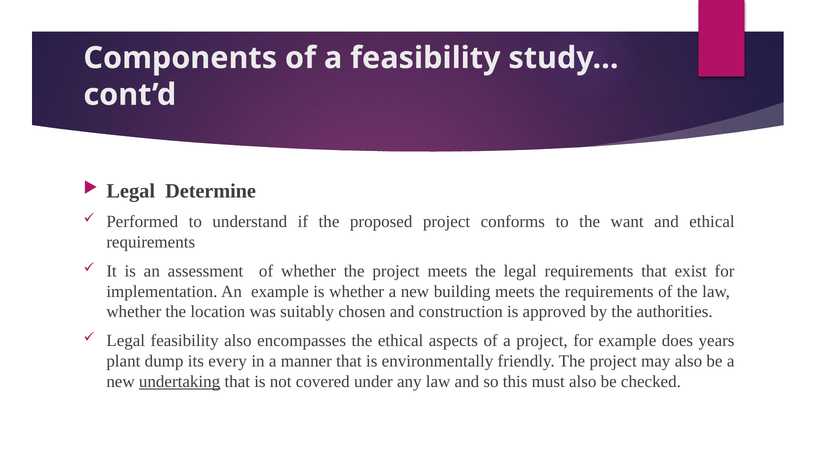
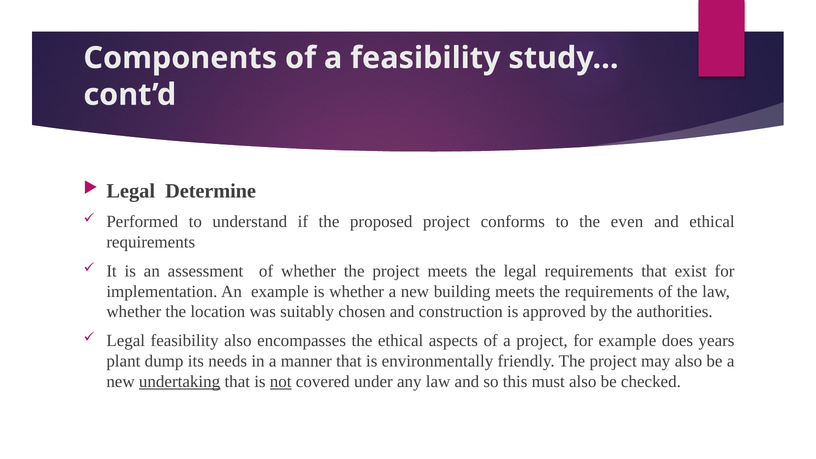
want: want -> even
every: every -> needs
not underline: none -> present
